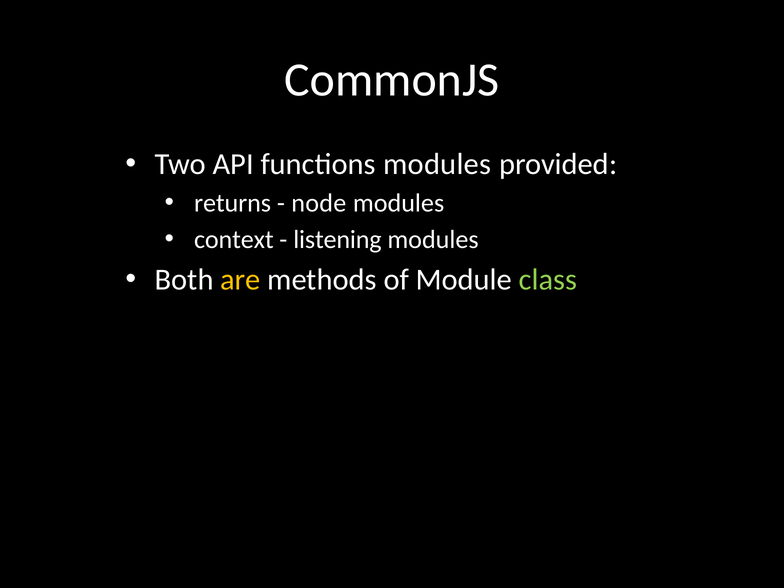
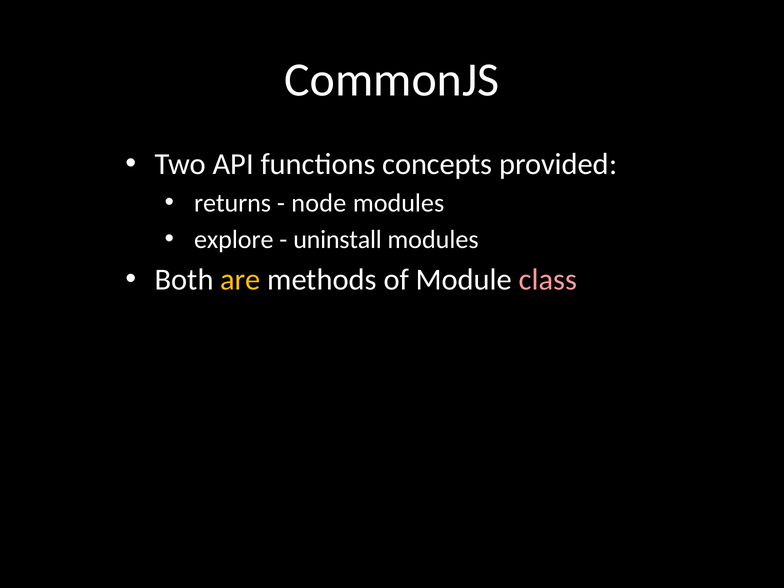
functions modules: modules -> concepts
context: context -> explore
listening: listening -> uninstall
class colour: light green -> pink
